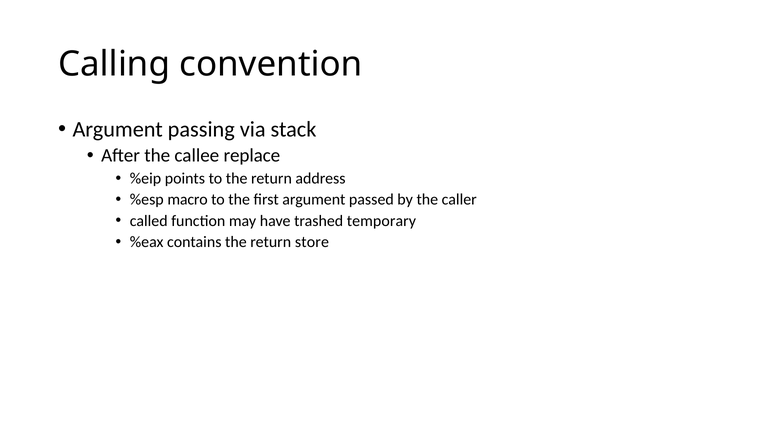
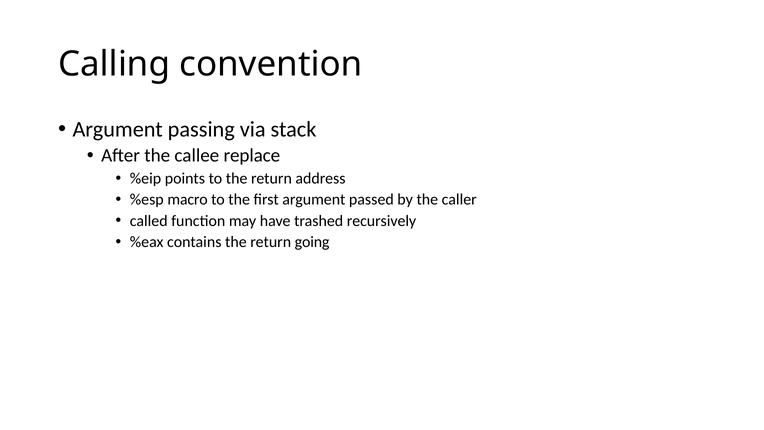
temporary: temporary -> recursively
store: store -> going
